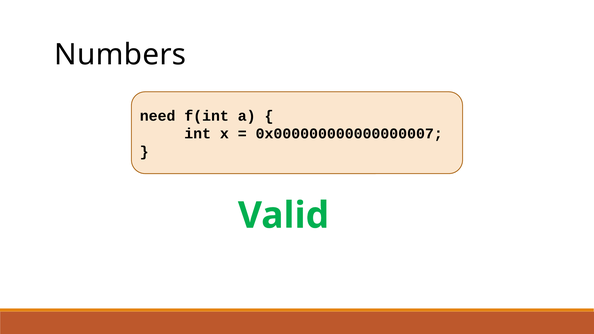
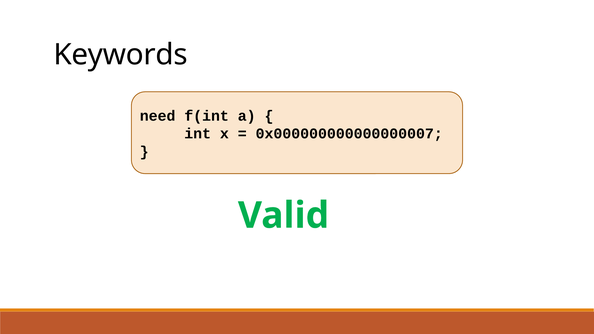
Numbers: Numbers -> Keywords
